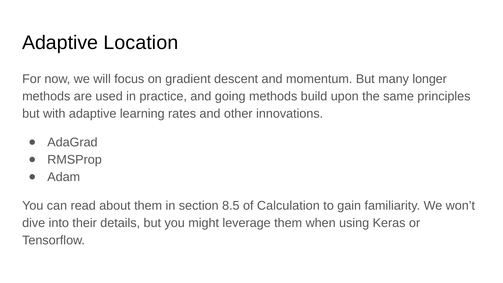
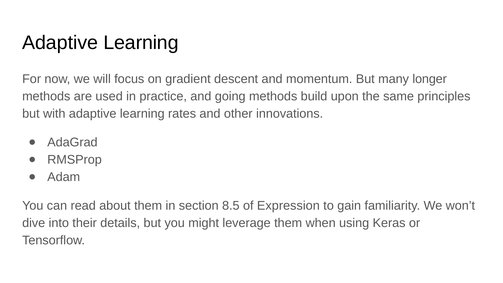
Location at (141, 43): Location -> Learning
Calculation: Calculation -> Expression
